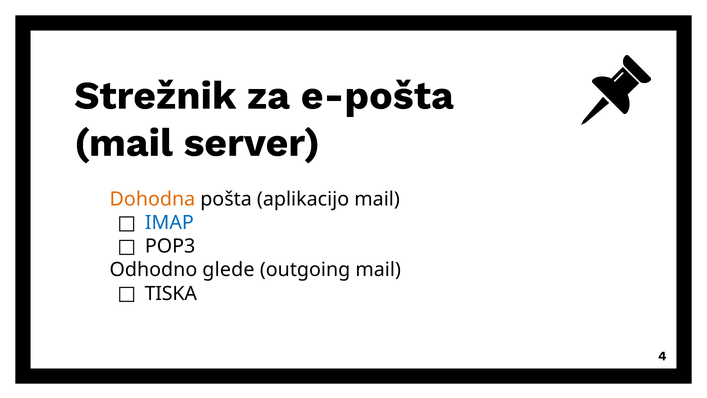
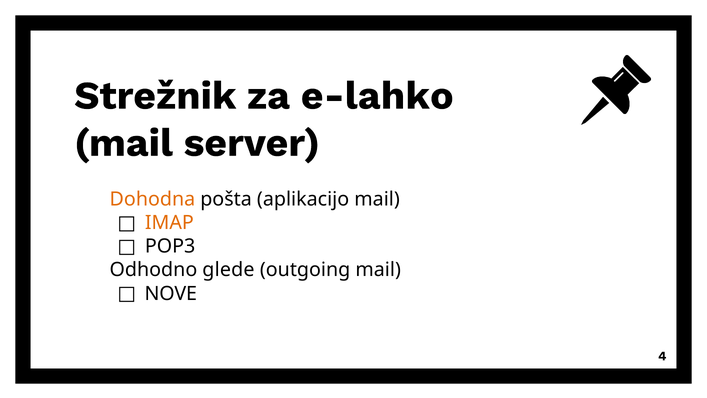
e-pošta: e-pošta -> e-lahko
IMAP colour: blue -> orange
TISKA: TISKA -> NOVE
